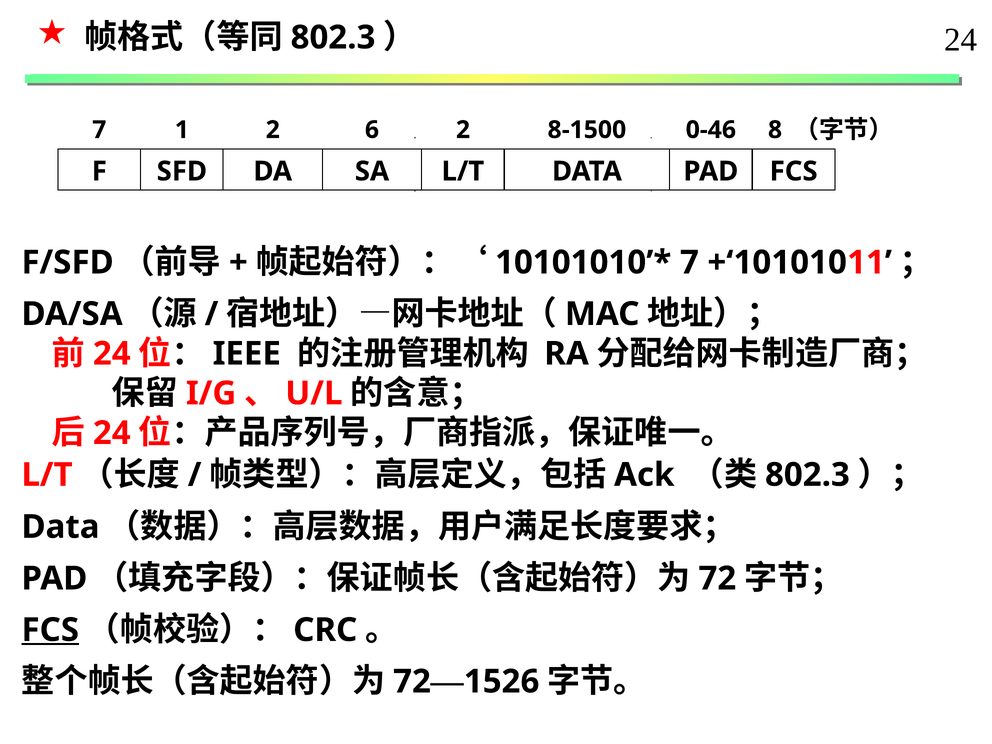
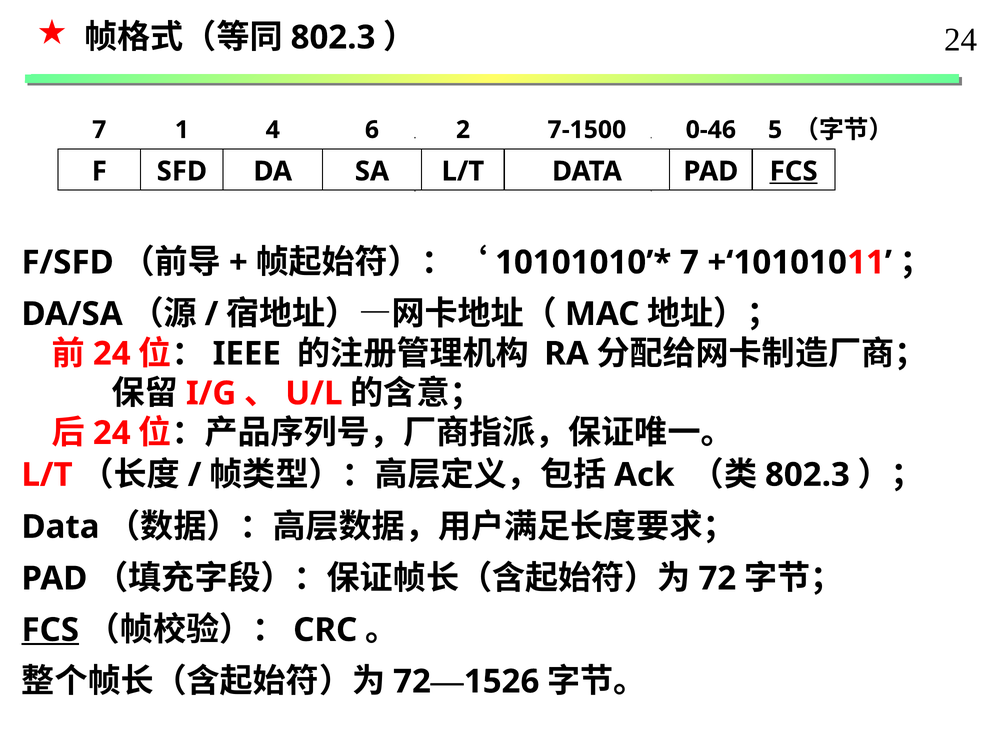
1 2: 2 -> 4
8-1500: 8-1500 -> 7-1500
8: 8 -> 5
FCS at (794, 171) underline: none -> present
